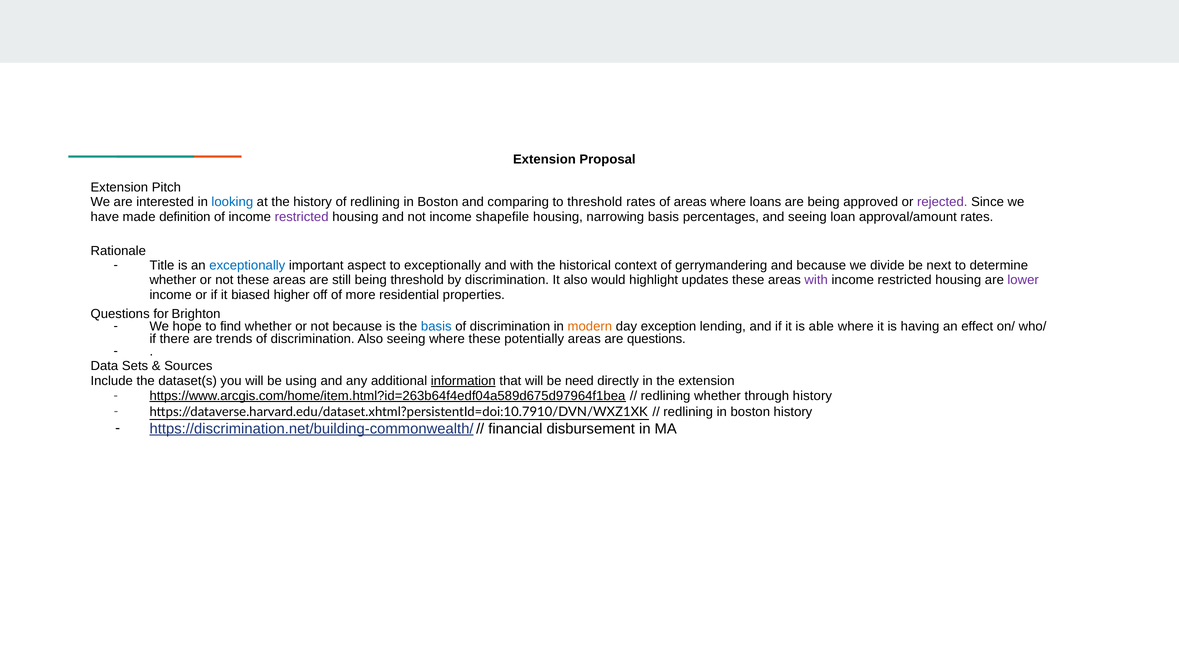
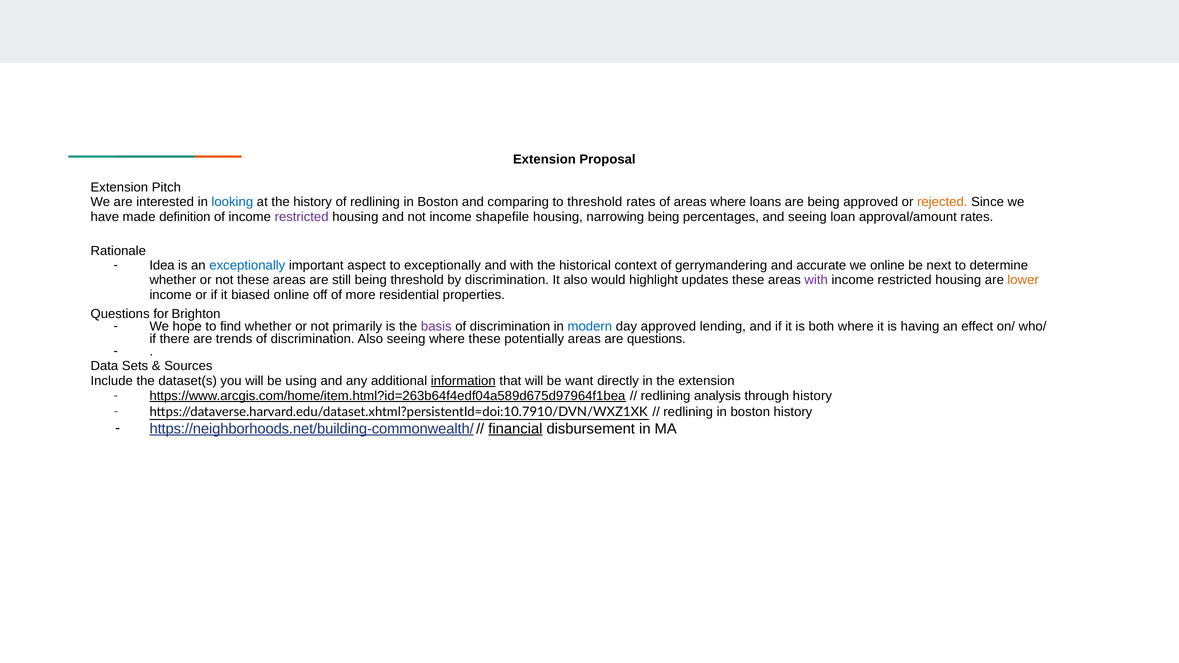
rejected colour: purple -> orange
narrowing basis: basis -> being
Title: Title -> Idea
and because: because -> accurate
we divide: divide -> online
lower colour: purple -> orange
biased higher: higher -> online
not because: because -> primarily
basis at (436, 327) colour: blue -> purple
modern colour: orange -> blue
day exception: exception -> approved
able: able -> both
need: need -> want
redlining whether: whether -> analysis
https://discrimination.net/building-commonwealth/: https://discrimination.net/building-commonwealth/ -> https://neighborhoods.net/building-commonwealth/
financial underline: none -> present
